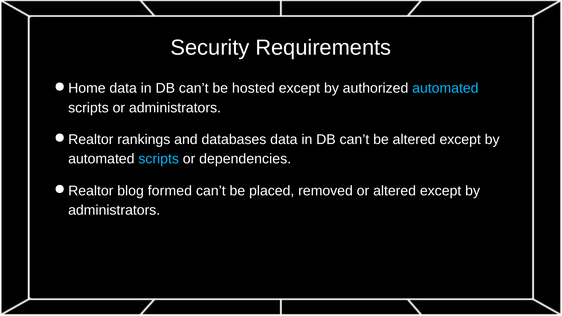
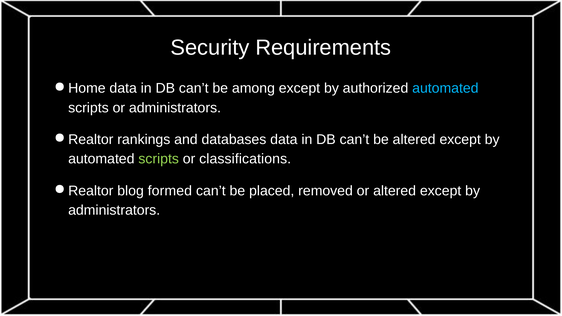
hosted: hosted -> among
scripts at (159, 159) colour: light blue -> light green
dependencies: dependencies -> classifications
